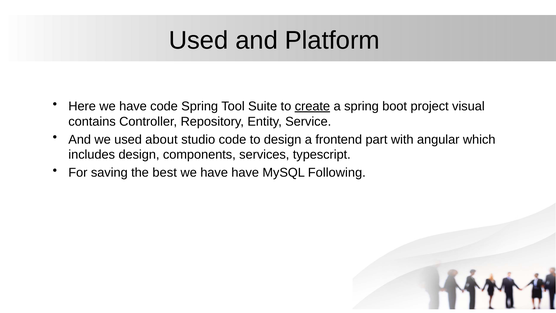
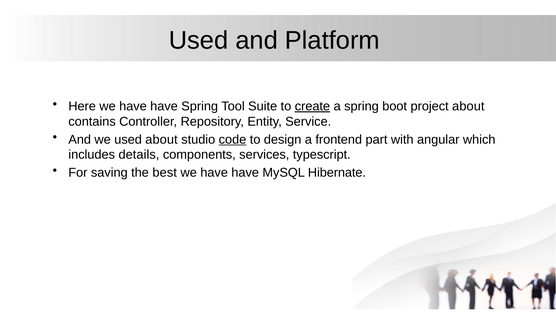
Here we have code: code -> have
project visual: visual -> about
code at (233, 139) underline: none -> present
includes design: design -> details
Following: Following -> Hibernate
